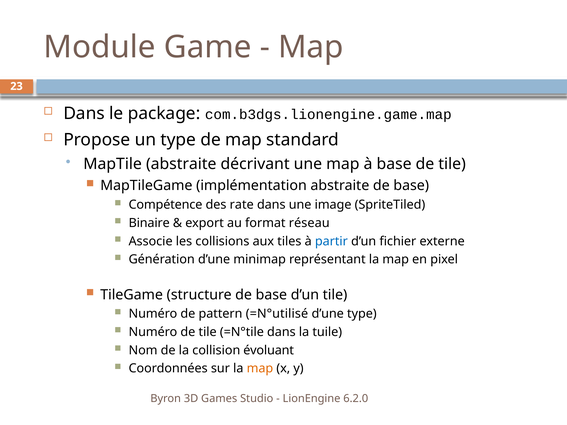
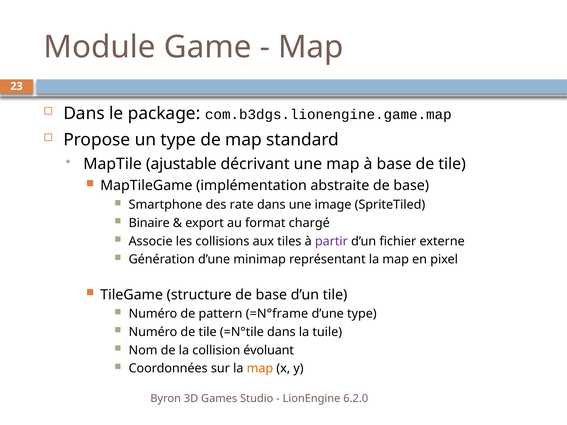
MapTile abstraite: abstraite -> ajustable
Compétence: Compétence -> Smartphone
réseau: réseau -> chargé
partir colour: blue -> purple
=N°utilisé: =N°utilisé -> =N°frame
